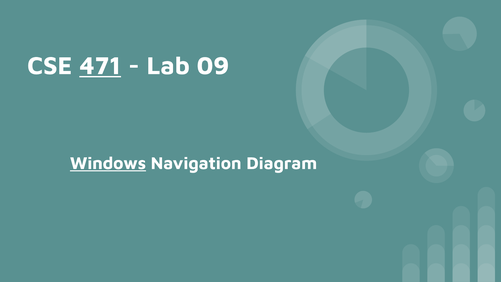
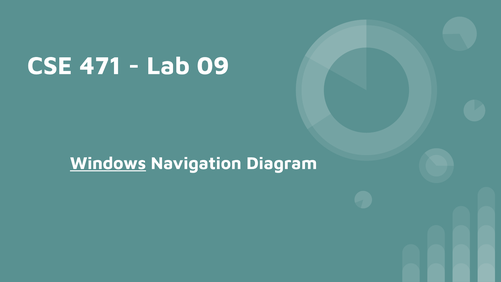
471 underline: present -> none
